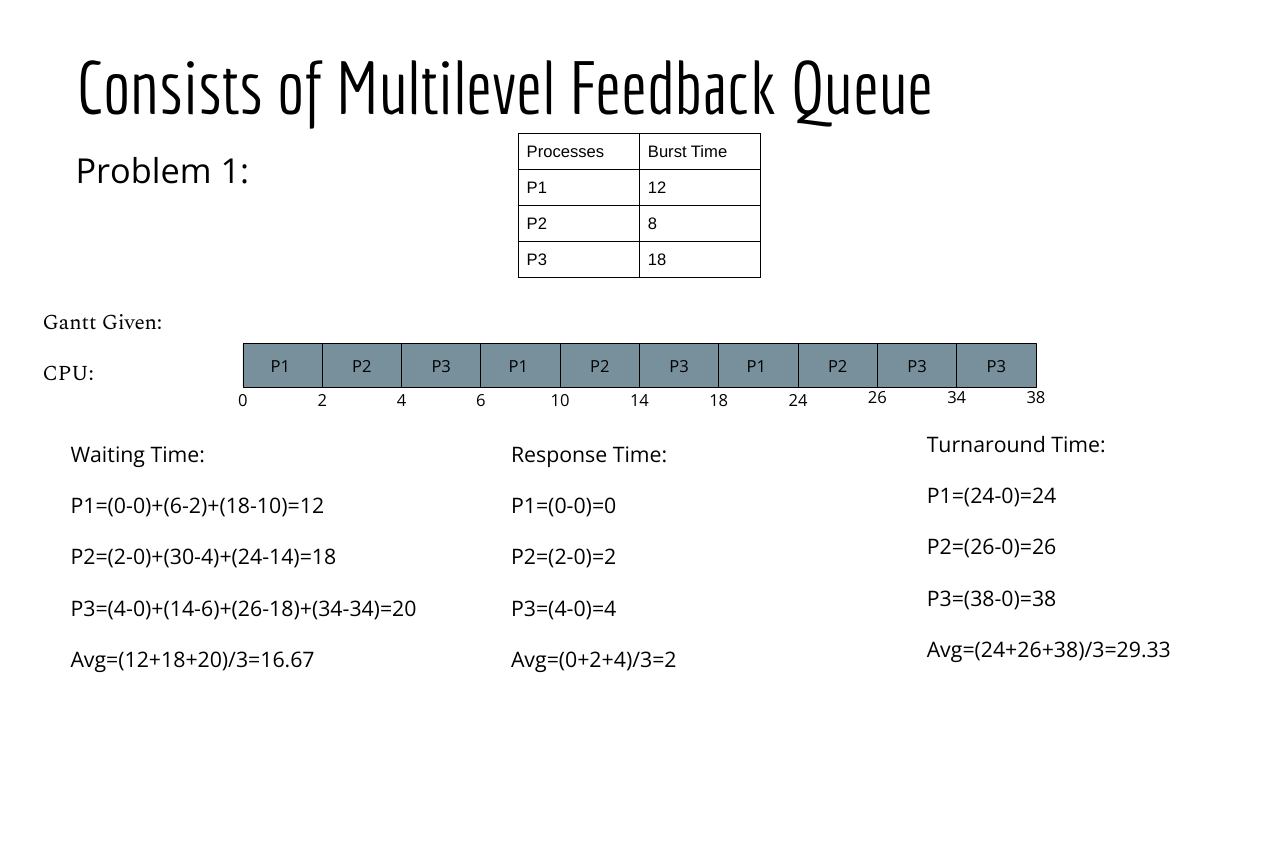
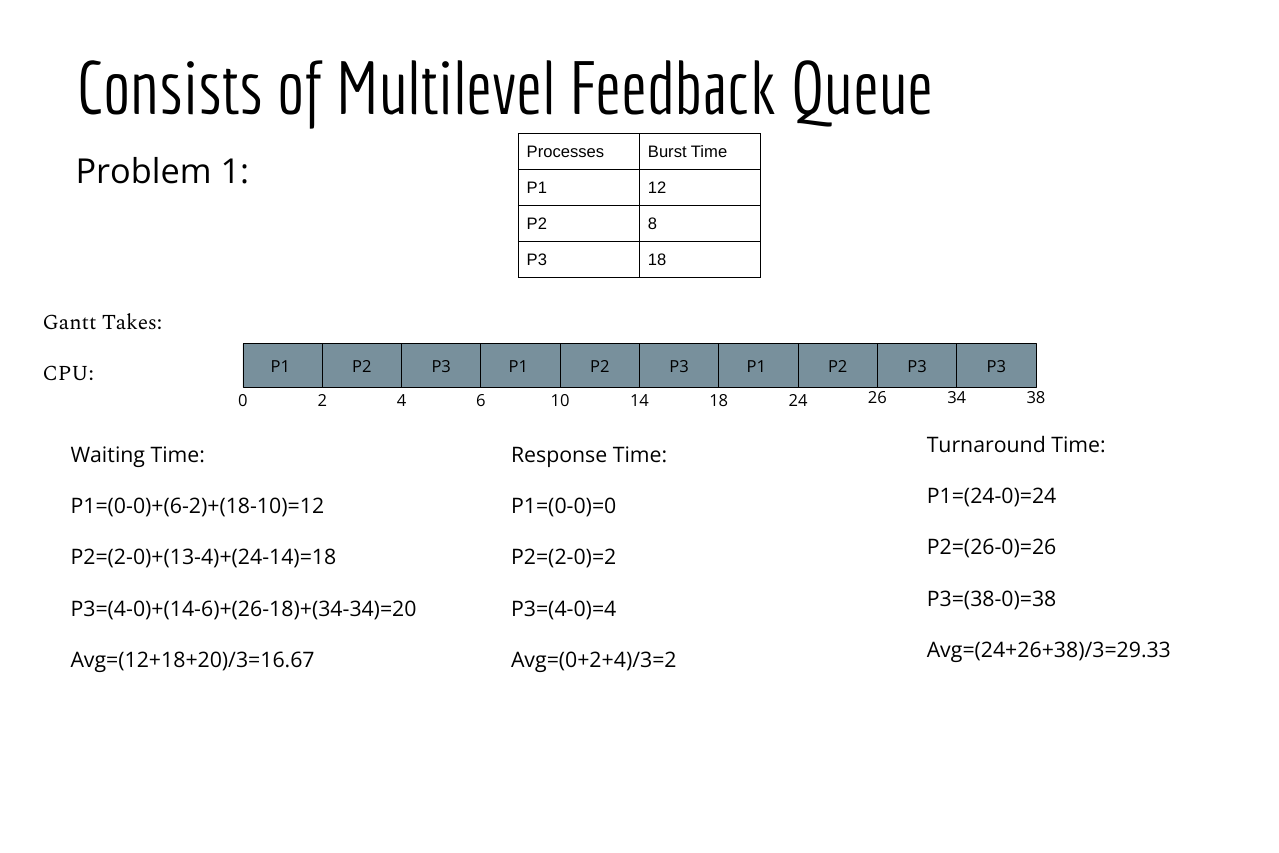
Given: Given -> Takes
P2=(2-0)+(30-4)+(24-14)=18: P2=(2-0)+(30-4)+(24-14)=18 -> P2=(2-0)+(13-4)+(24-14)=18
